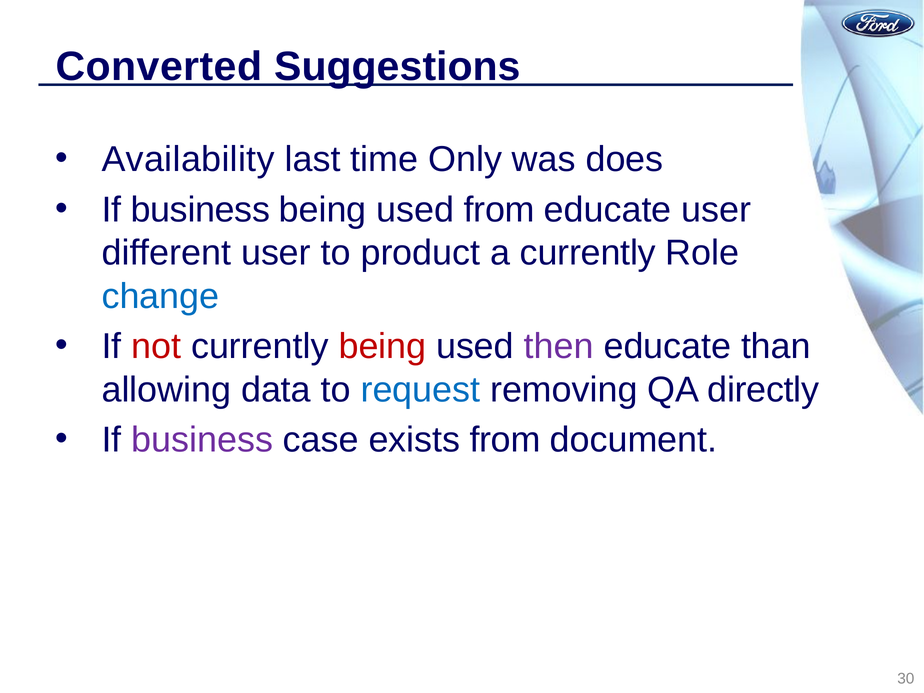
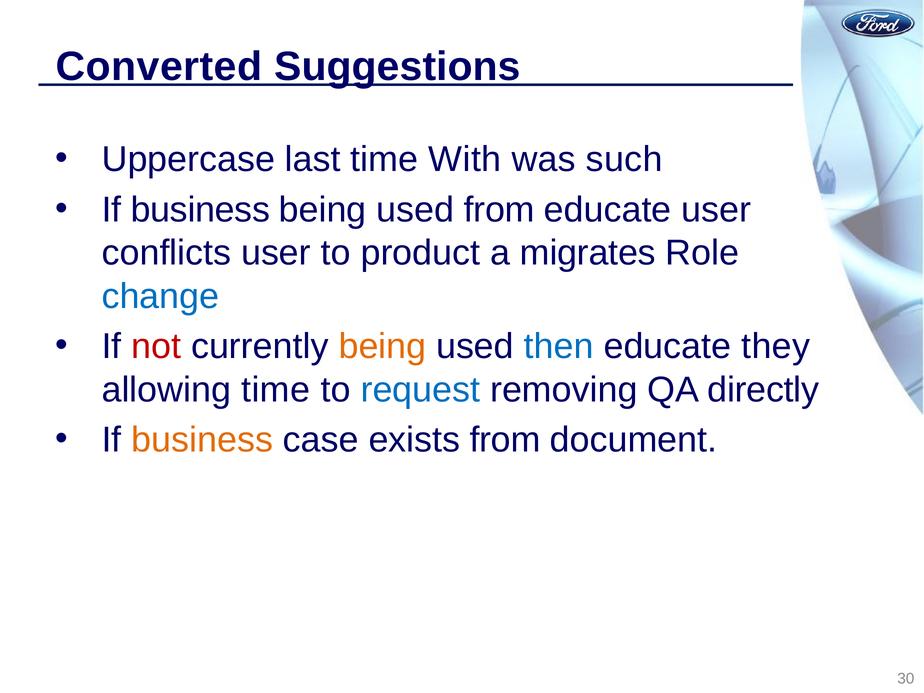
Availability: Availability -> Uppercase
Only: Only -> With
does: does -> such
different: different -> conflicts
a currently: currently -> migrates
being at (382, 347) colour: red -> orange
then colour: purple -> blue
than: than -> they
allowing data: data -> time
business at (202, 440) colour: purple -> orange
